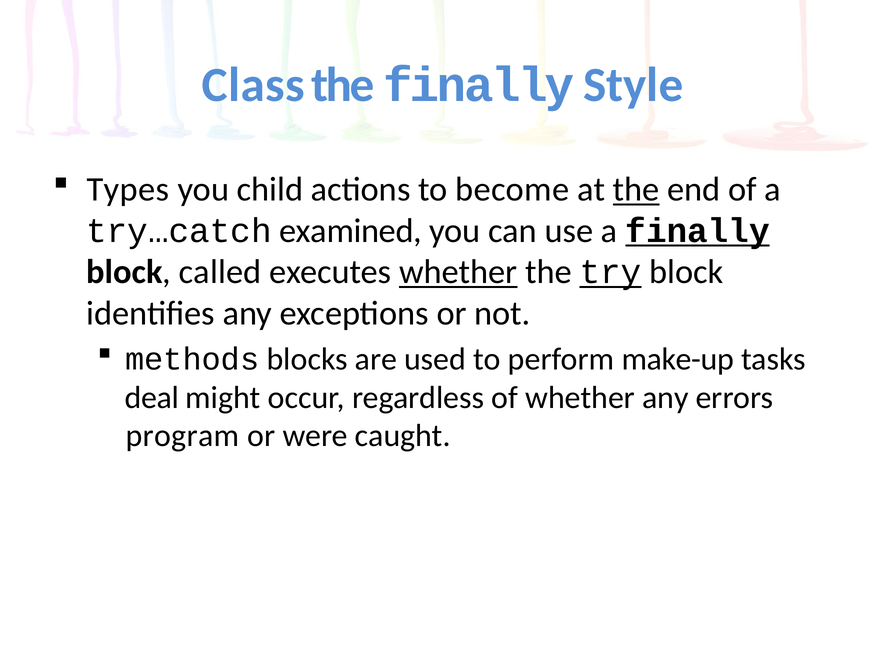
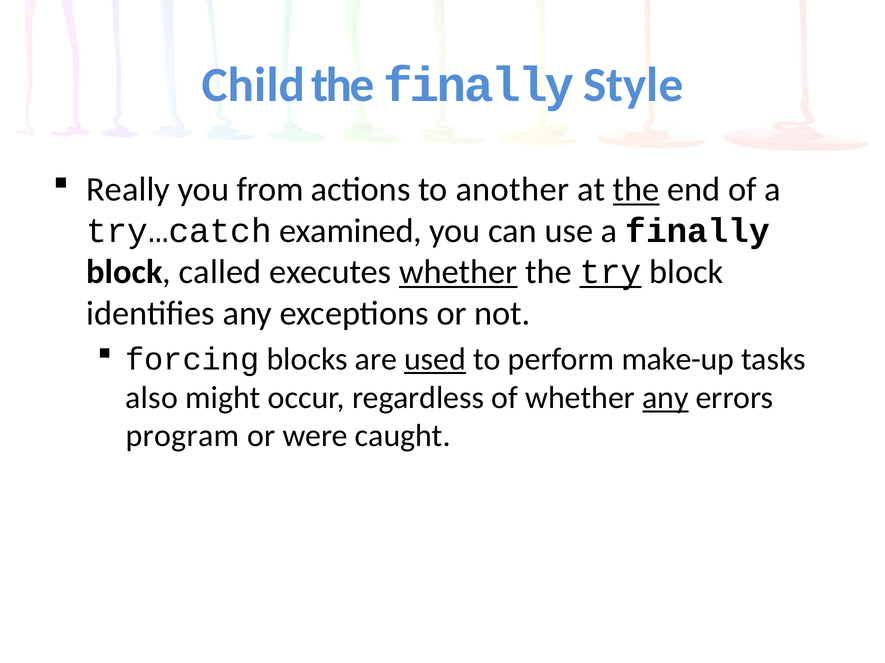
Class: Class -> Child
Types: Types -> Really
child: child -> from
become: become -> another
finally at (698, 231) underline: present -> none
methods: methods -> forcing
used underline: none -> present
deal: deal -> also
any at (665, 398) underline: none -> present
